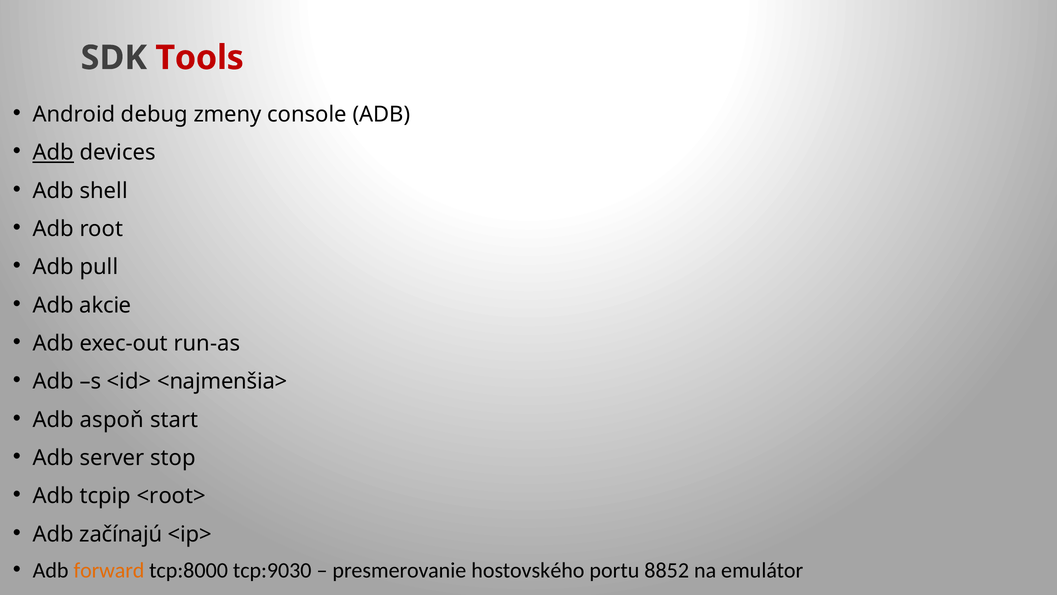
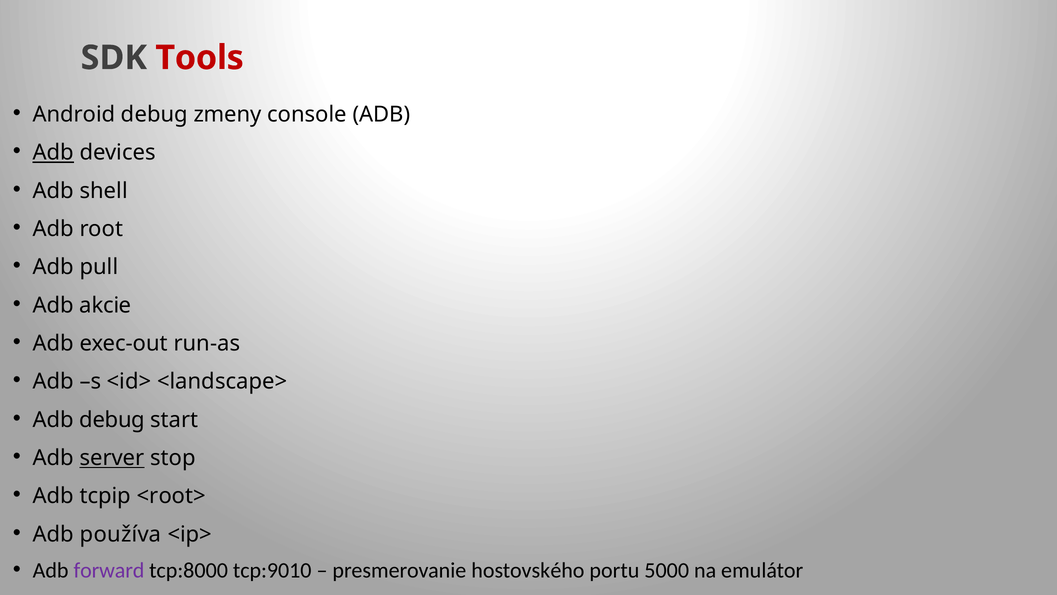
<najmenšia>: <najmenšia> -> <landscape>
Adb aspoň: aspoň -> debug
server underline: none -> present
začínajú: začínajú -> používa
forward colour: orange -> purple
tcp:9030: tcp:9030 -> tcp:9010
8852: 8852 -> 5000
